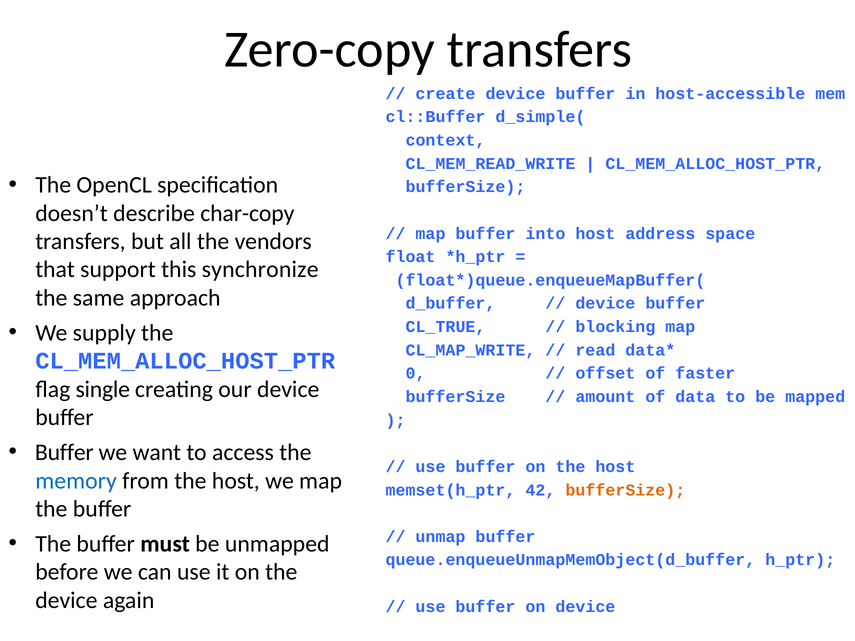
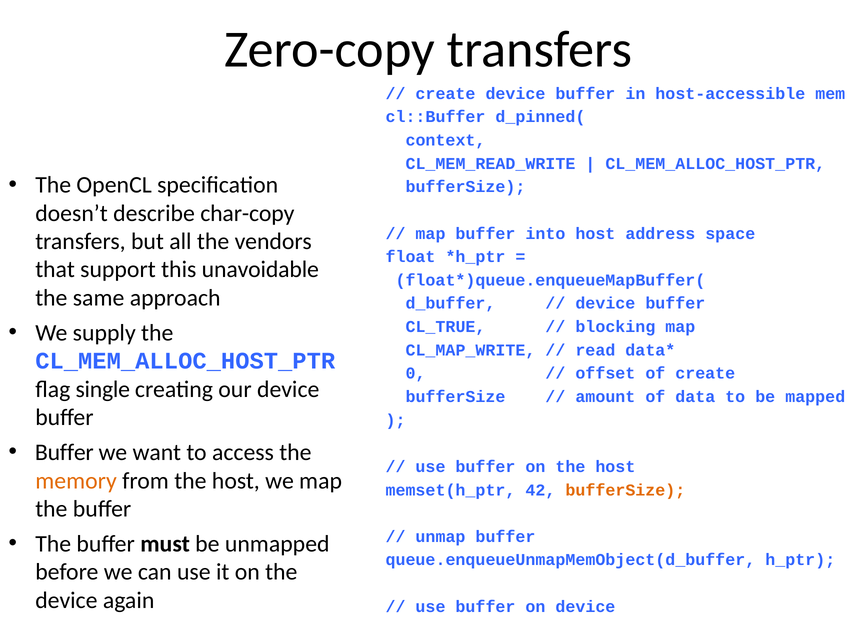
d_simple(: d_simple( -> d_pinned(
synchronize: synchronize -> unavoidable
of faster: faster -> create
memory colour: blue -> orange
